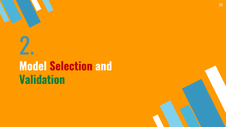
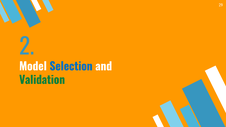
Selection colour: red -> blue
